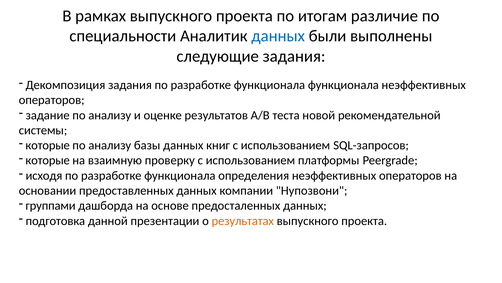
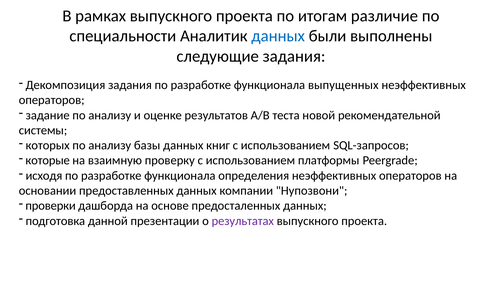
функционала функционала: функционала -> выпущенных
которые at (48, 145): которые -> которых
группами: группами -> проверки
результатах colour: orange -> purple
